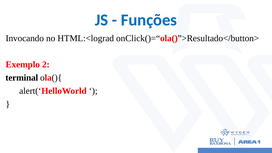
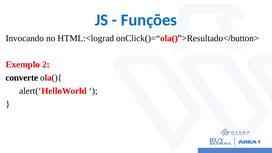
terminal: terminal -> converte
